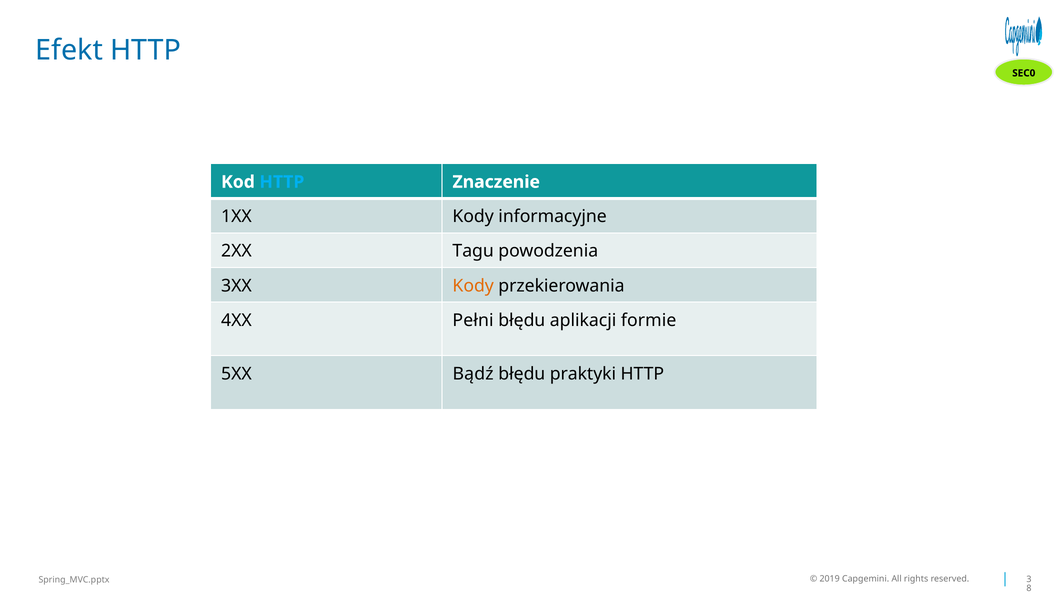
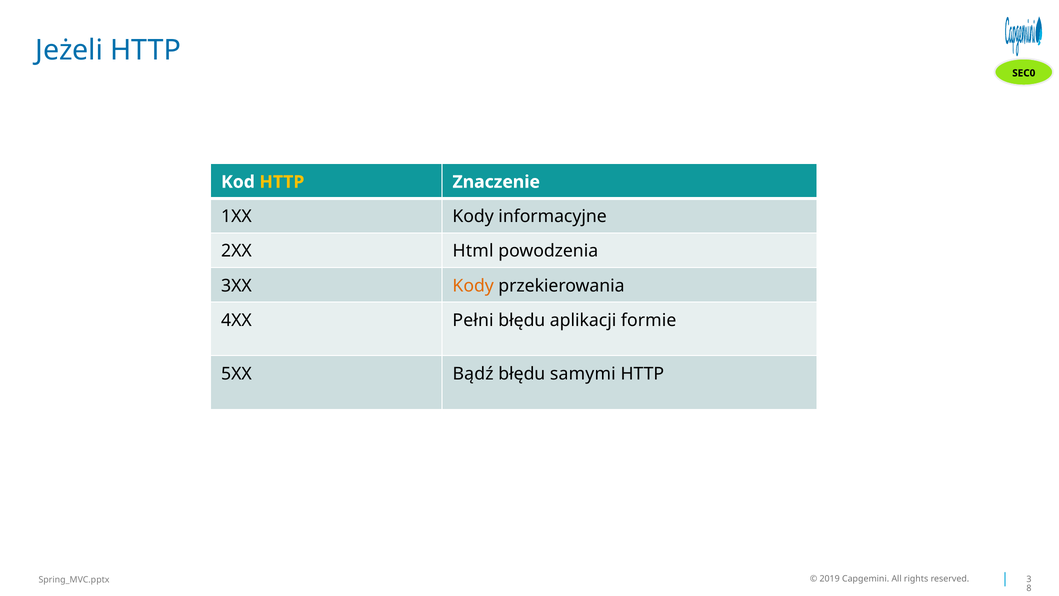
Efekt: Efekt -> Jeżeli
HTTP at (282, 182) colour: light blue -> yellow
Tagu: Tagu -> Html
praktyki: praktyki -> samymi
